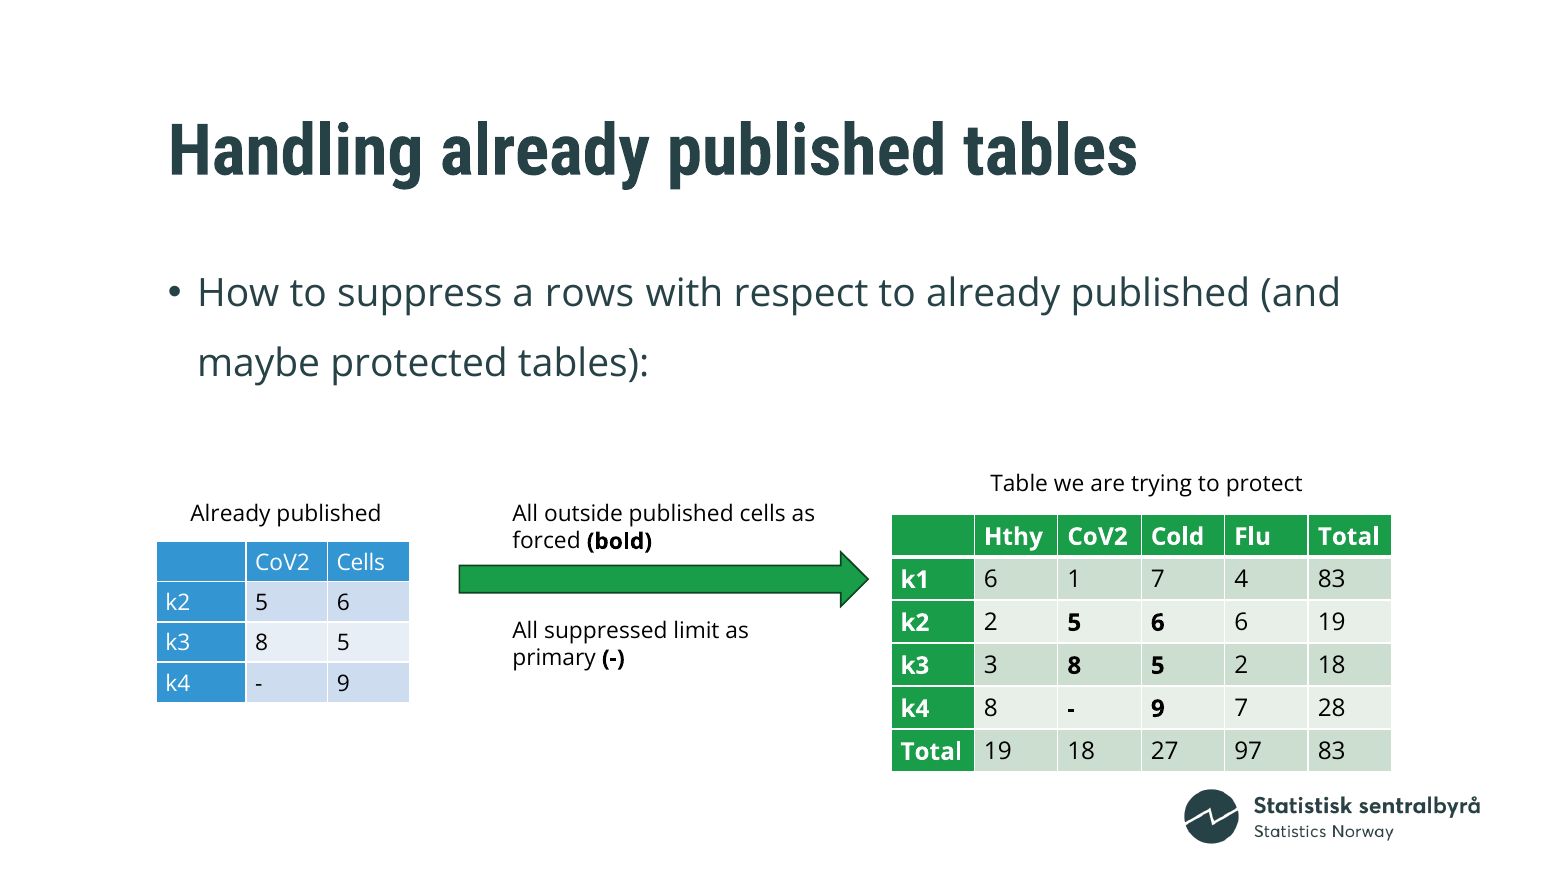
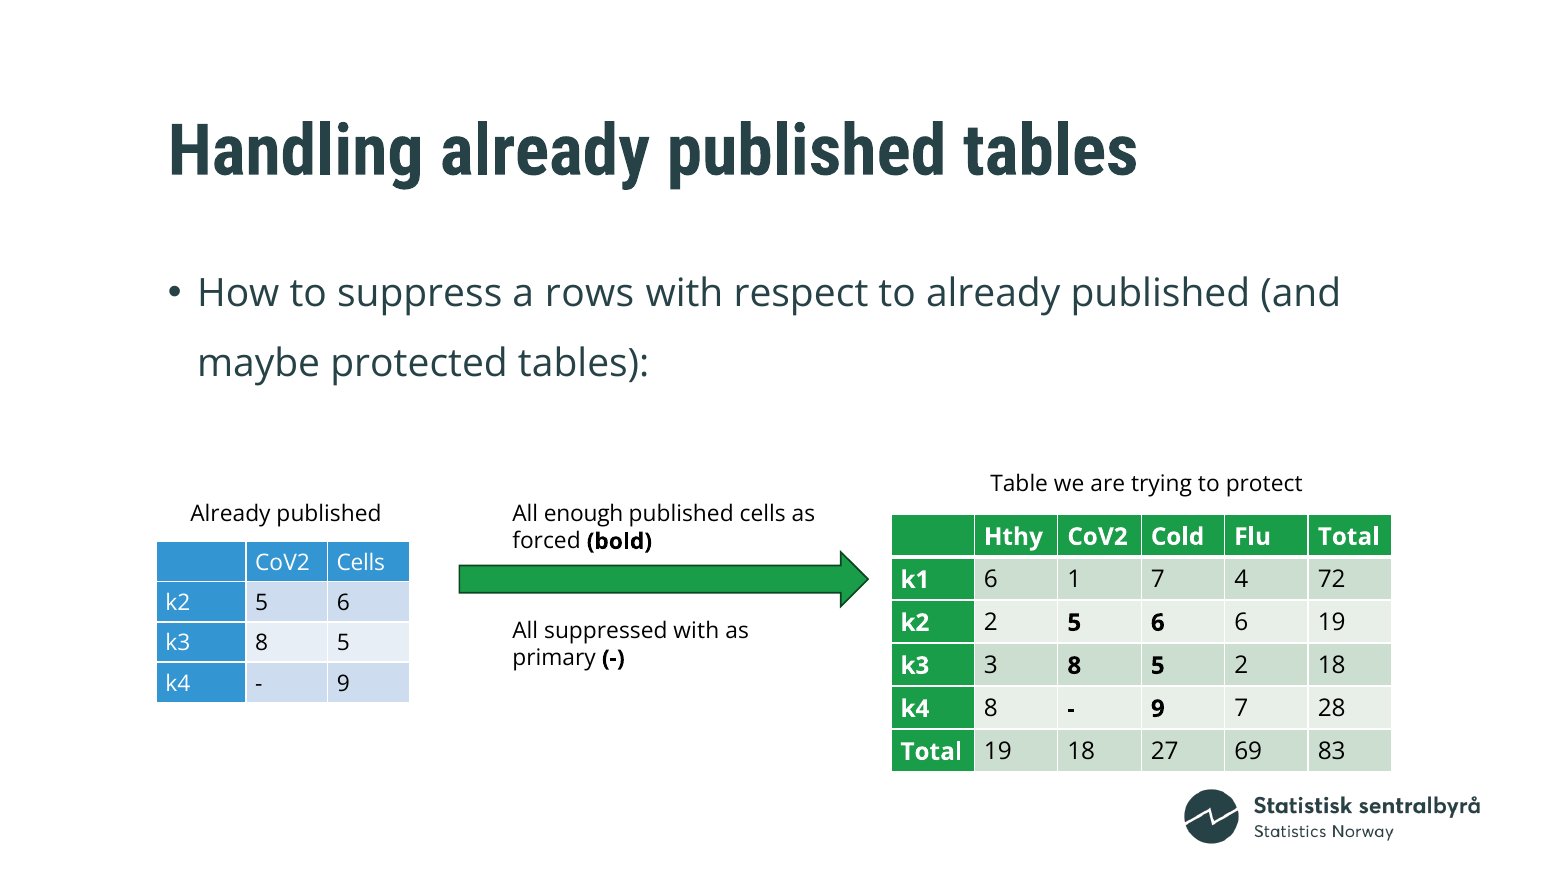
outside: outside -> enough
4 83: 83 -> 72
suppressed limit: limit -> with
97: 97 -> 69
